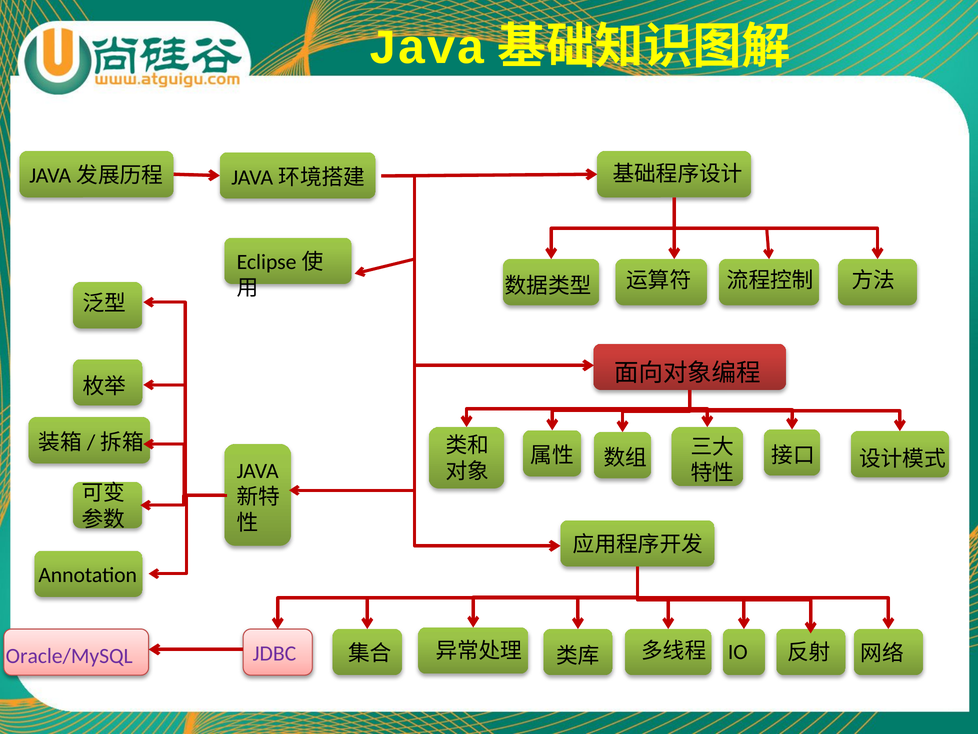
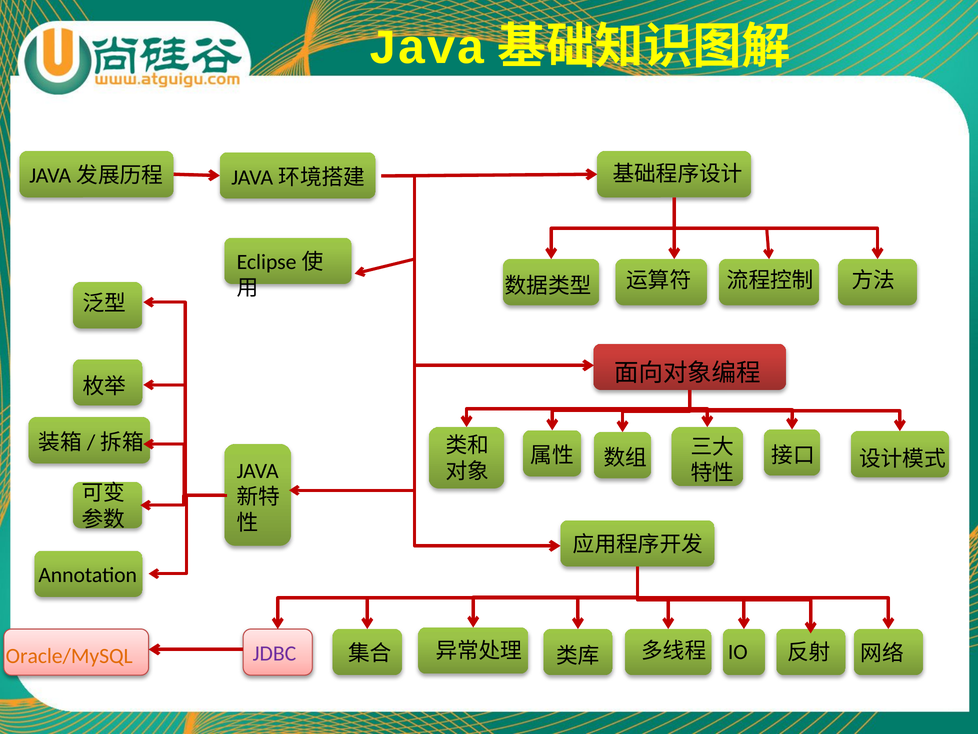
Oracle/MySQL colour: purple -> orange
